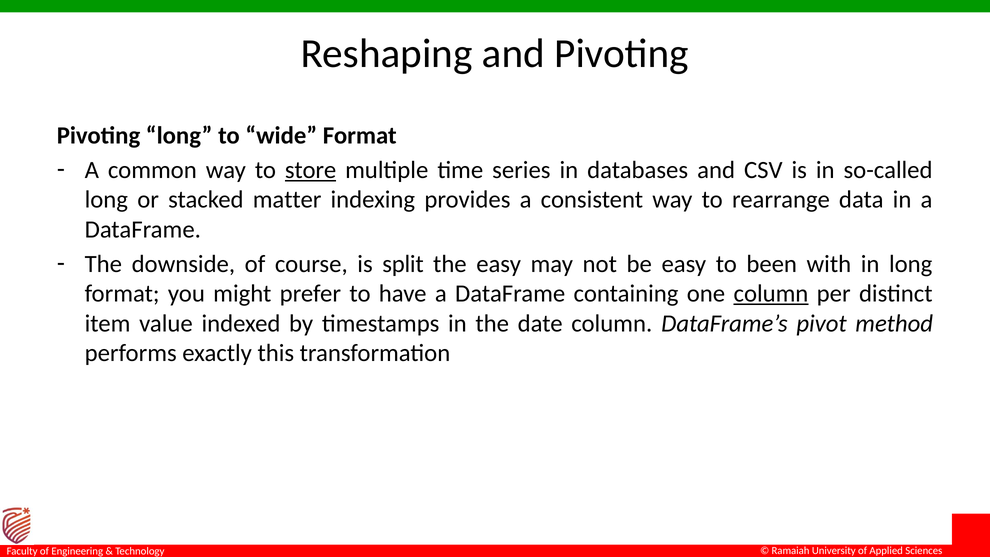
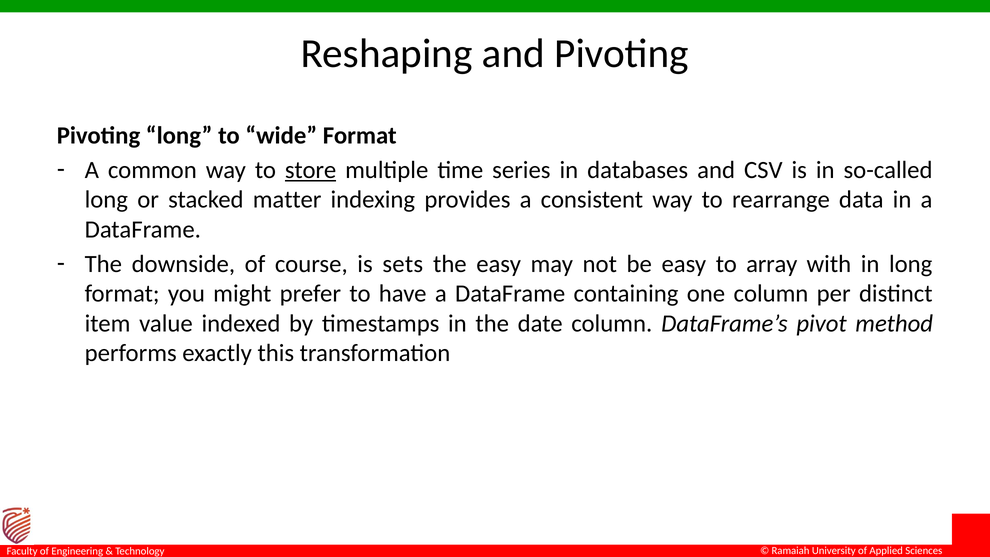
split: split -> sets
been: been -> array
column at (771, 294) underline: present -> none
